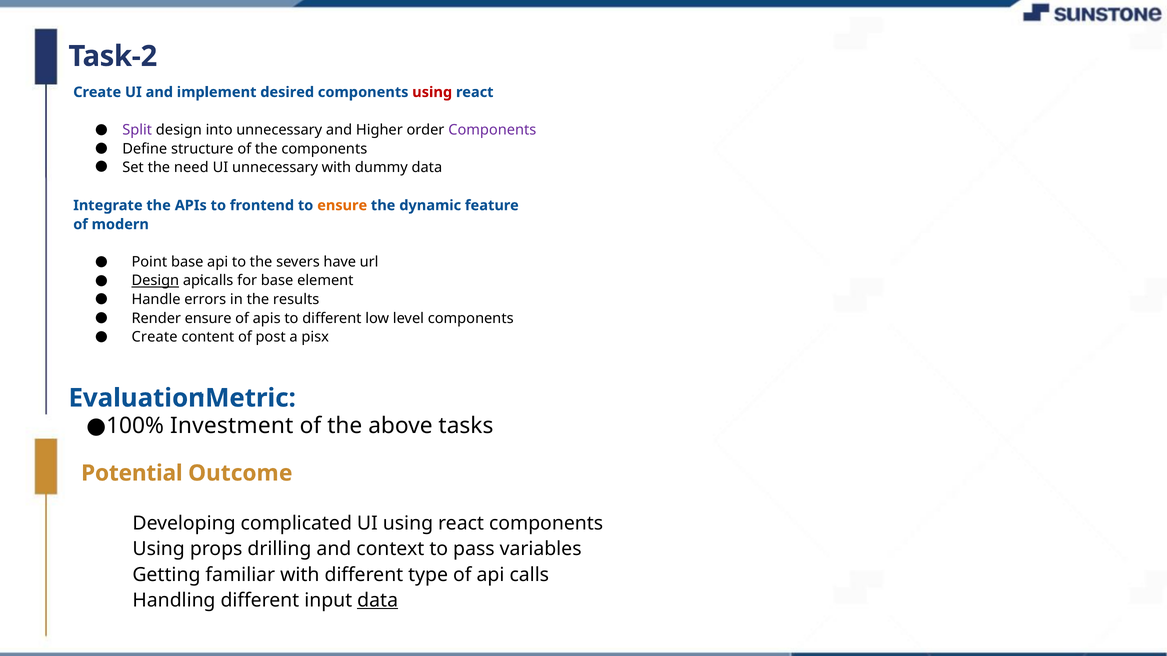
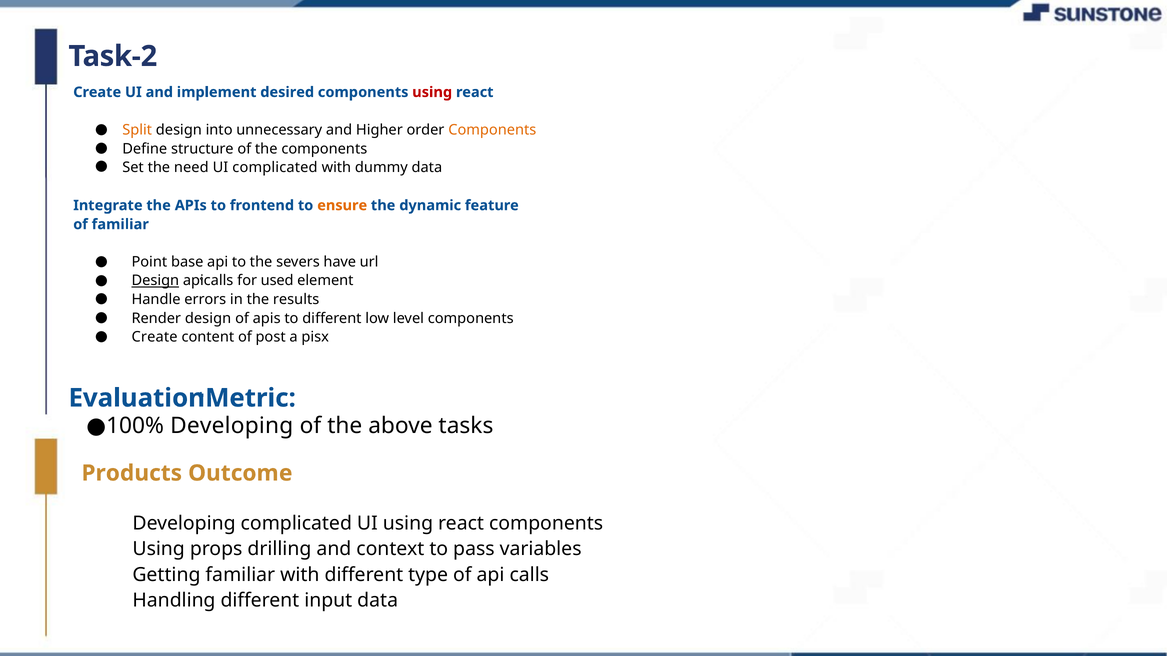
Split colour: purple -> orange
Components at (492, 130) colour: purple -> orange
UI unnecessary: unnecessary -> complicated
of modern: modern -> familiar
for base: base -> used
Render ensure: ensure -> design
Investment at (232, 426): Investment -> Developing
Potential: Potential -> Products
data at (378, 601) underline: present -> none
